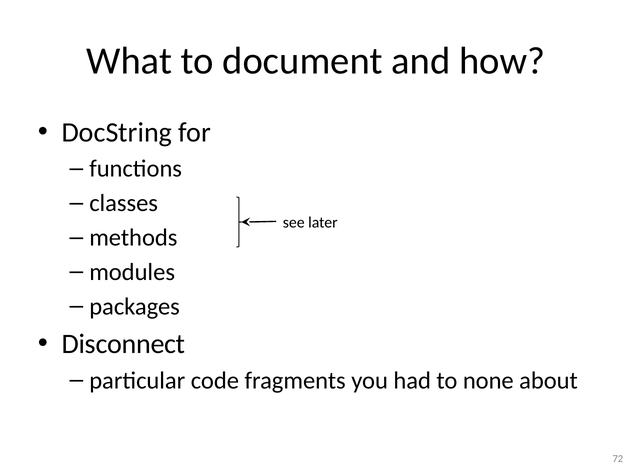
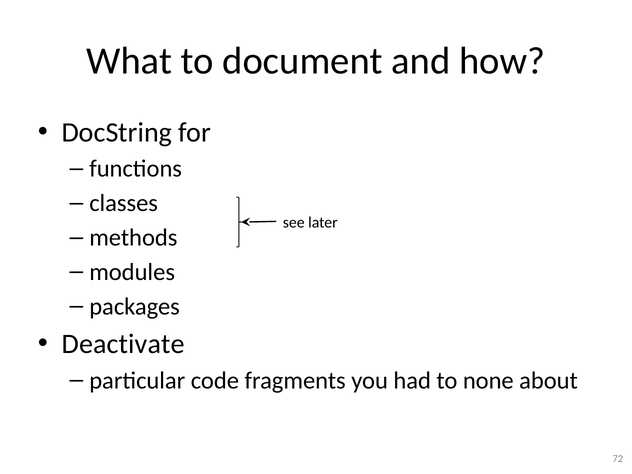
Disconnect: Disconnect -> Deactivate
